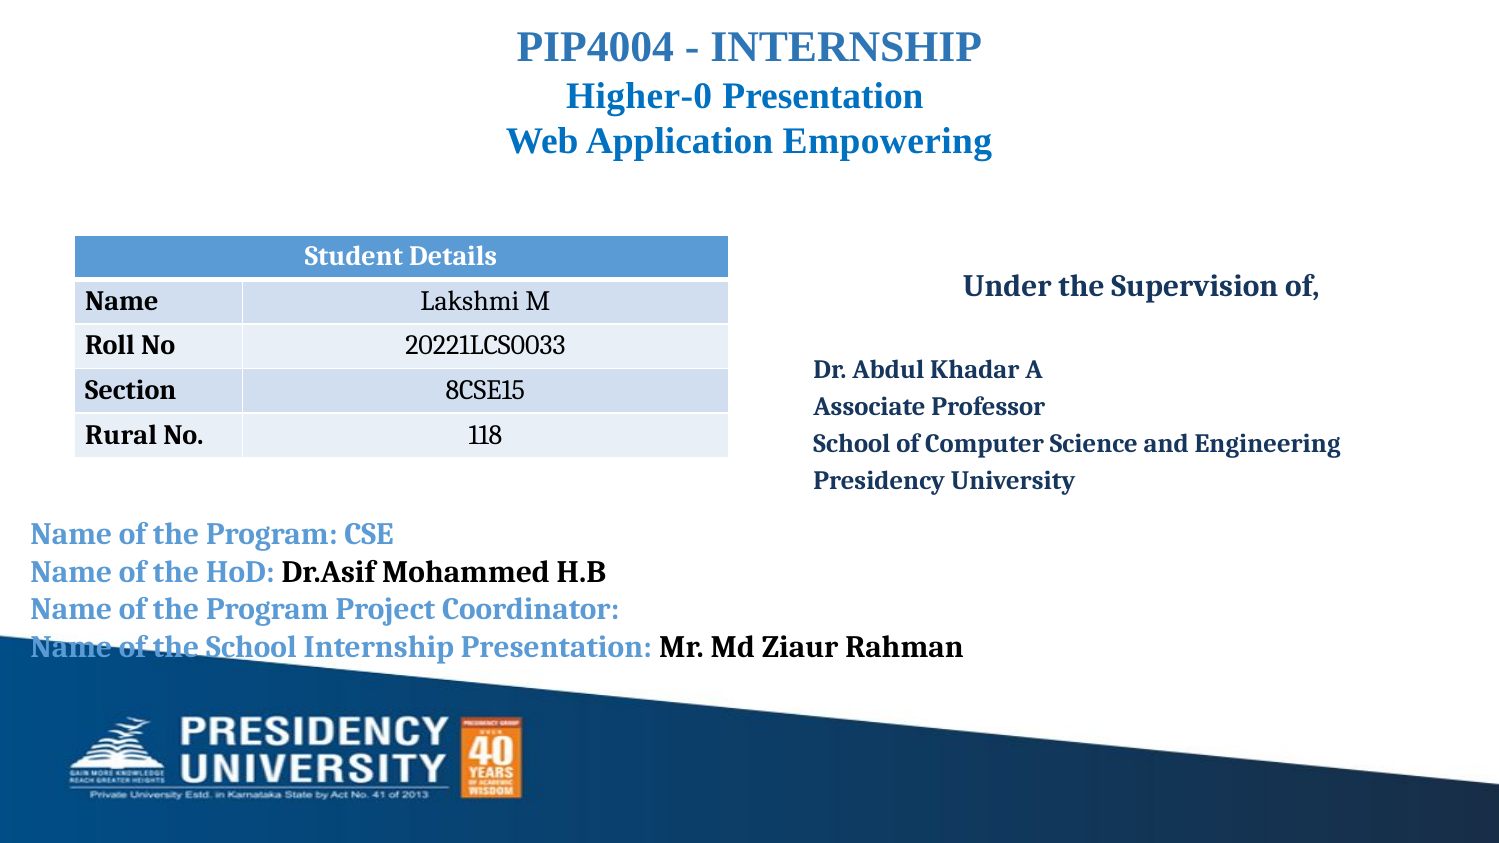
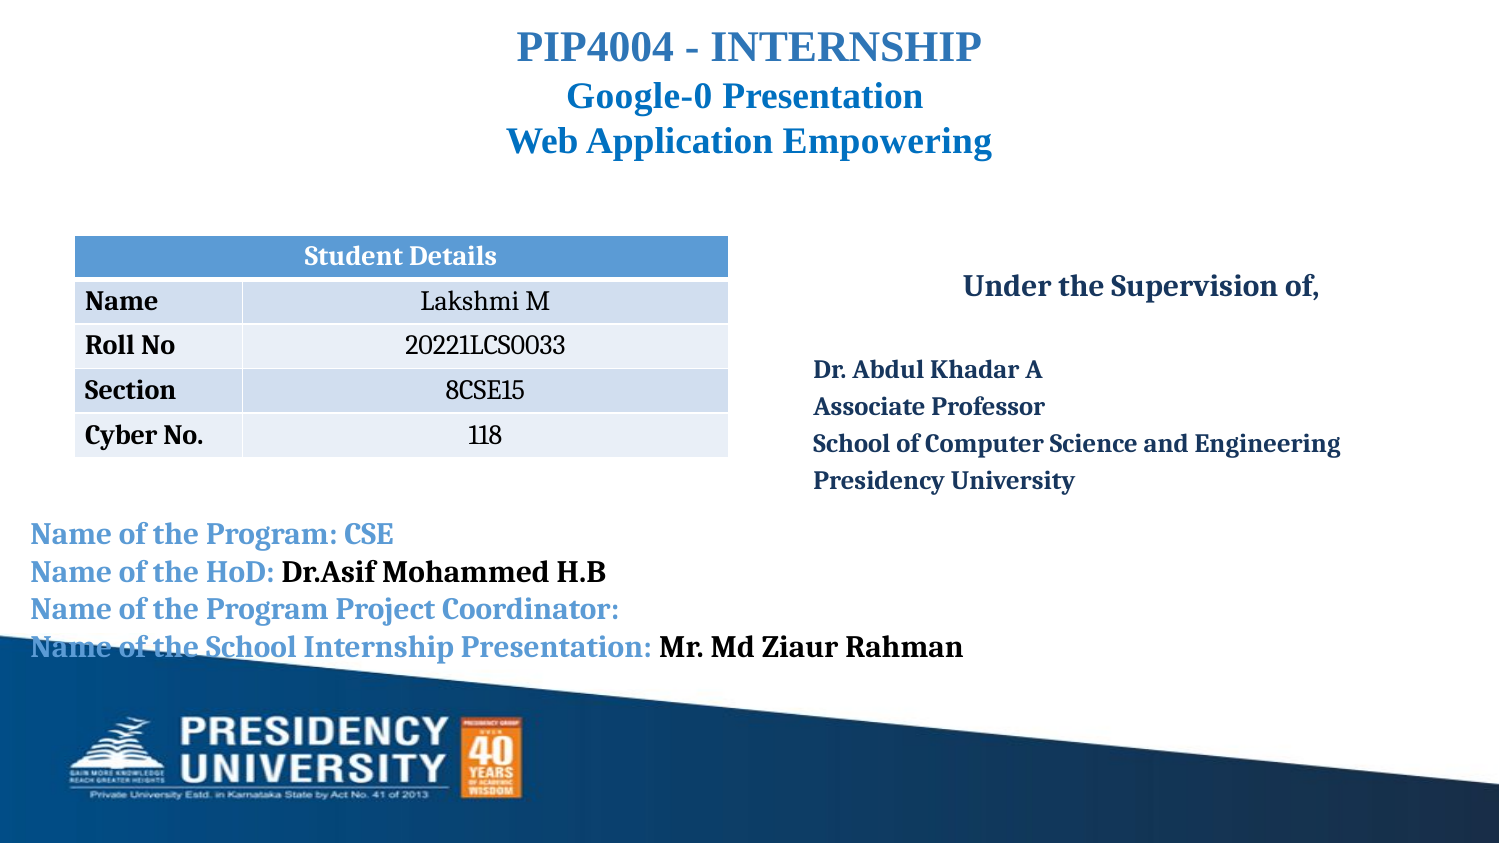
Higher-0: Higher-0 -> Google-0
Rural: Rural -> Cyber
